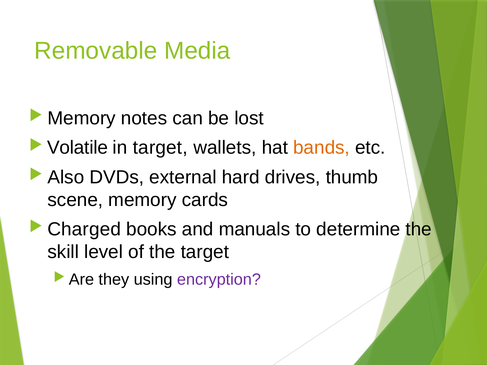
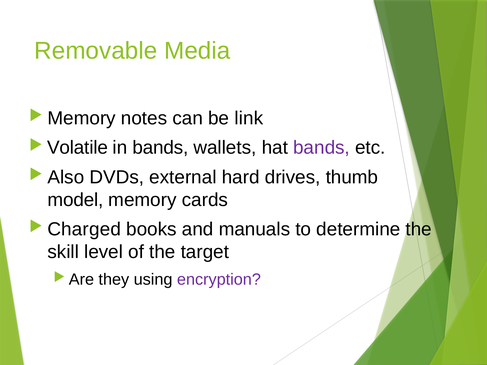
lost: lost -> link
in target: target -> bands
bands at (322, 148) colour: orange -> purple
scene: scene -> model
